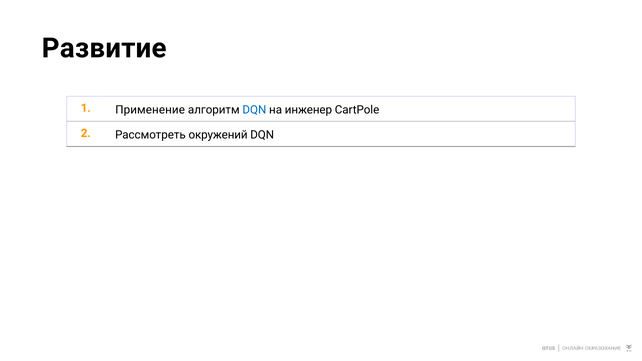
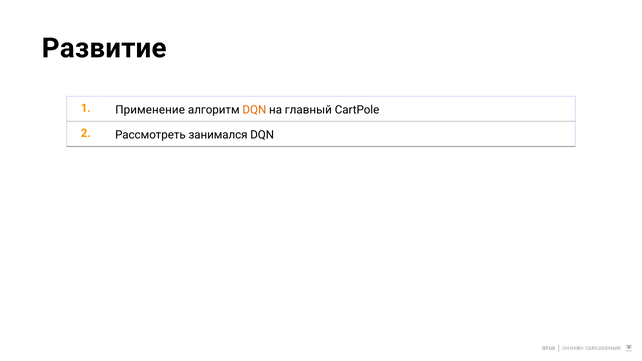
DQN at (254, 110) colour: blue -> orange
инженер: инженер -> главный
окружений: окружений -> занимался
